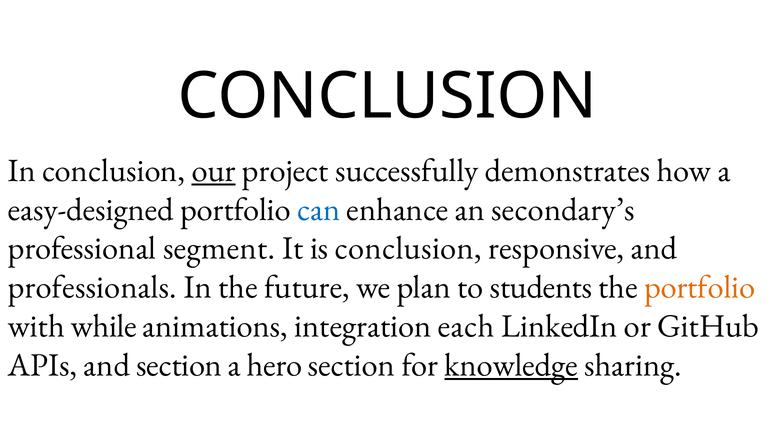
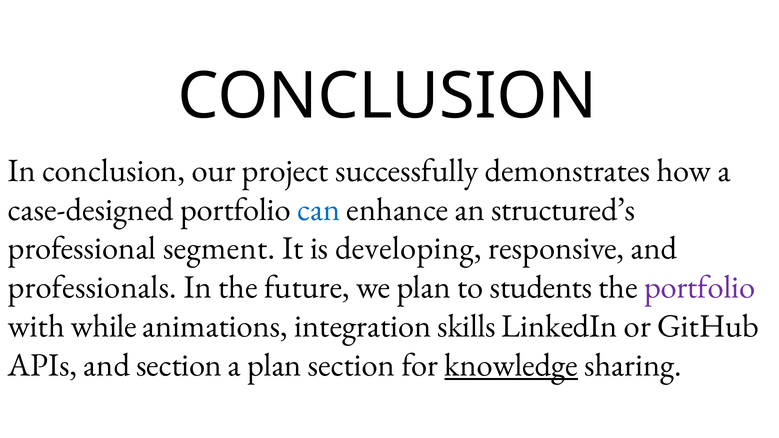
our underline: present -> none
easy-designed: easy-designed -> case-designed
secondary’s: secondary’s -> structured’s
is conclusion: conclusion -> developing
portfolio at (700, 287) colour: orange -> purple
each: each -> skills
a hero: hero -> plan
